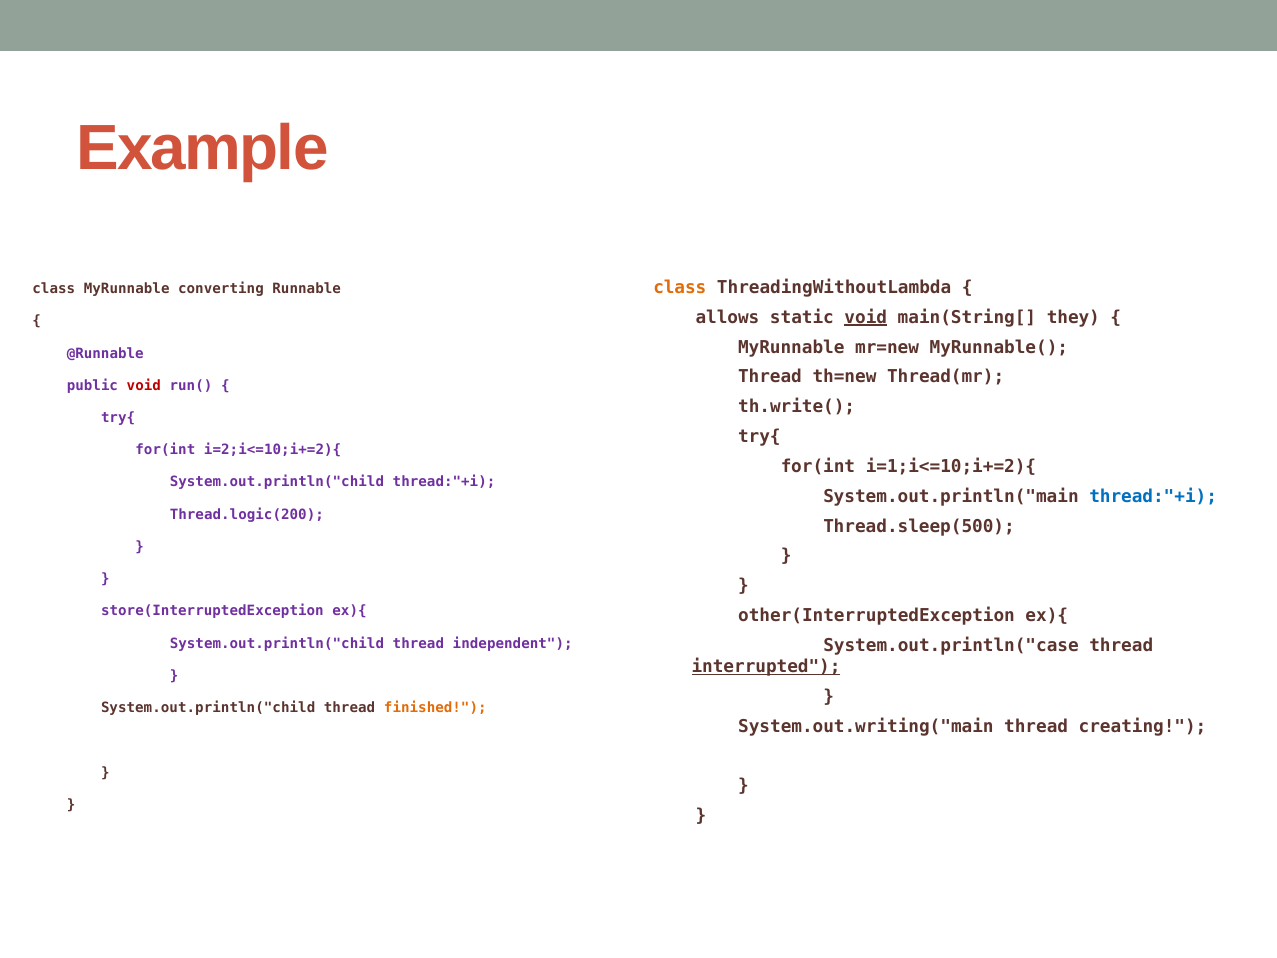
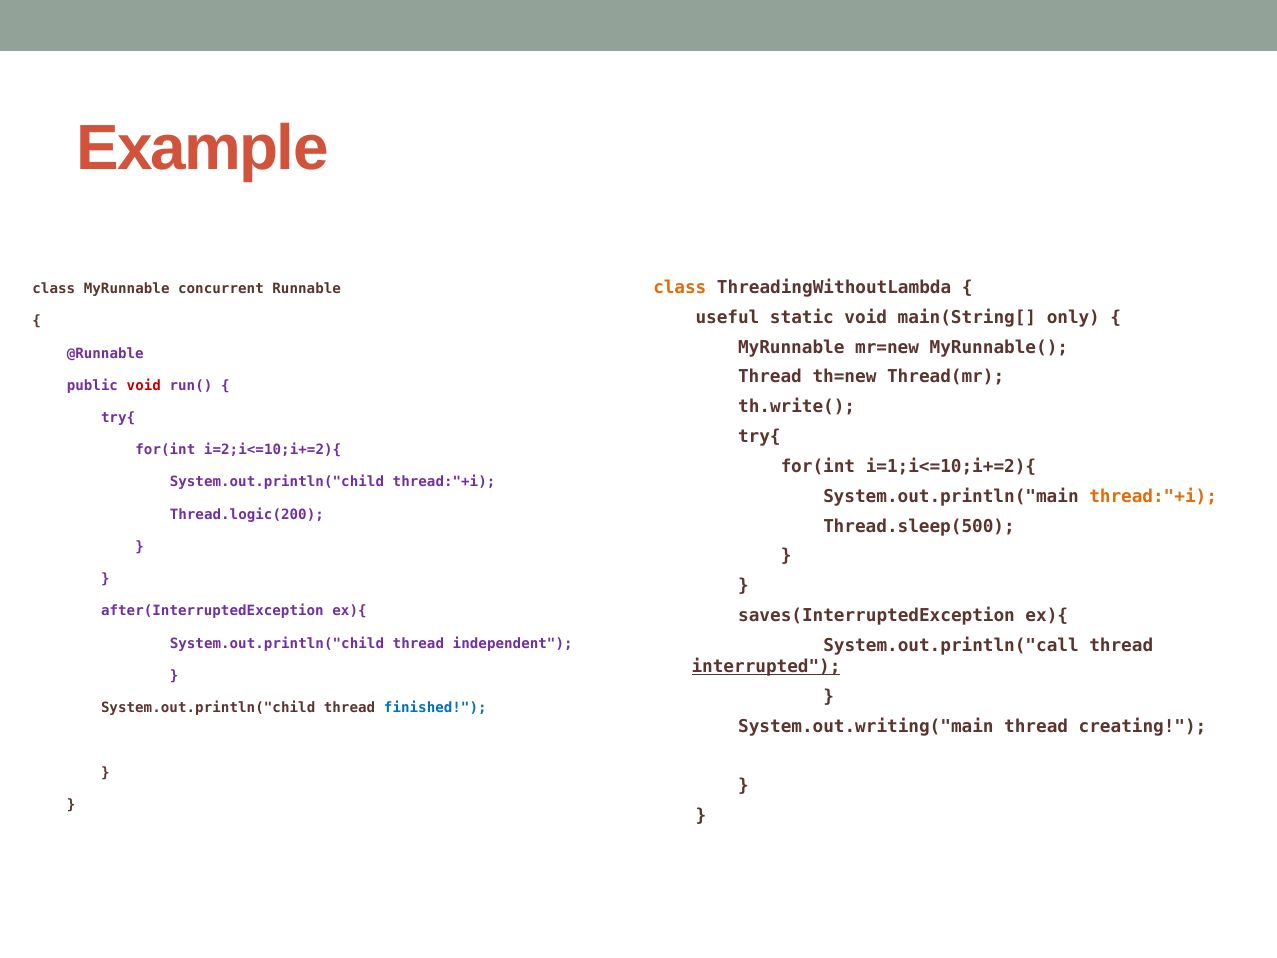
converting: converting -> concurrent
allows: allows -> useful
void at (866, 317) underline: present -> none
they: they -> only
thread:"+i at (1153, 496) colour: blue -> orange
store(InterruptedException: store(InterruptedException -> after(InterruptedException
other(InterruptedException: other(InterruptedException -> saves(InterruptedException
System.out.println("case: System.out.println("case -> System.out.println("call
finished colour: orange -> blue
